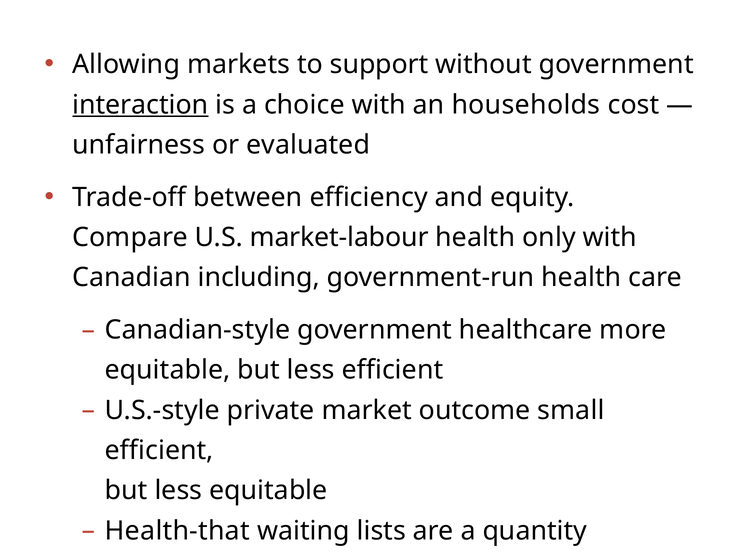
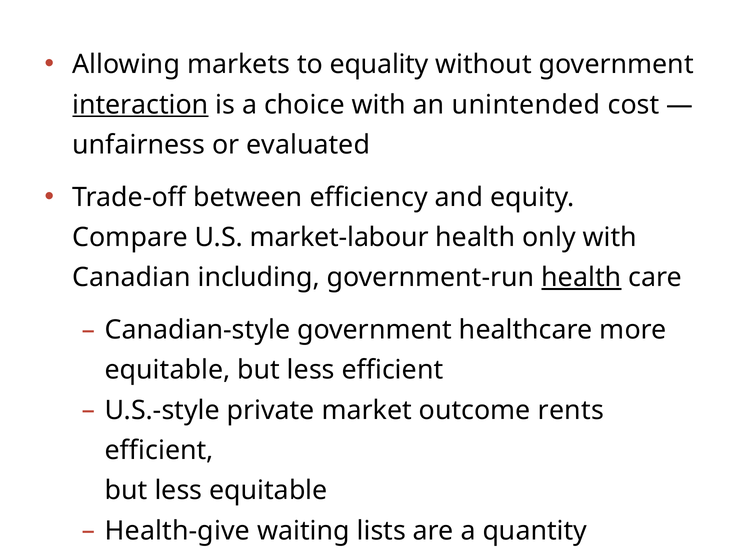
support: support -> equality
households: households -> unintended
health at (581, 278) underline: none -> present
small: small -> rents
Health-that: Health-that -> Health-give
